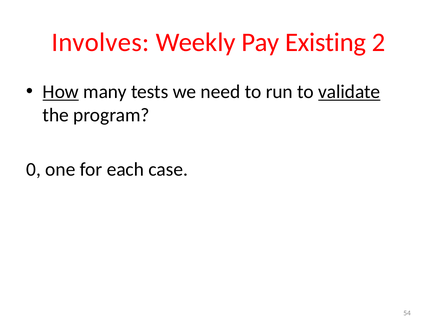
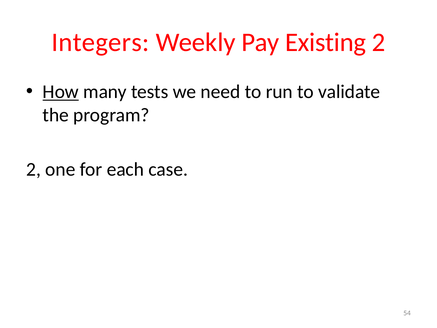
Involves: Involves -> Integers
validate underline: present -> none
0 at (34, 169): 0 -> 2
